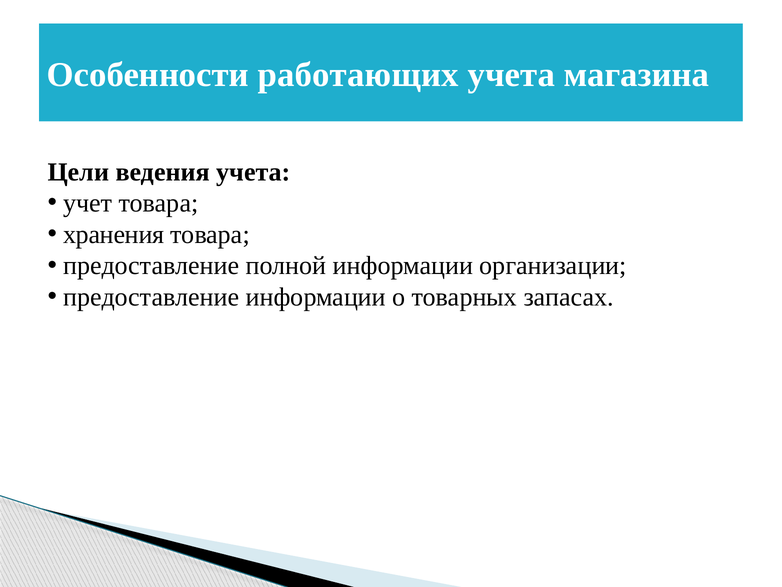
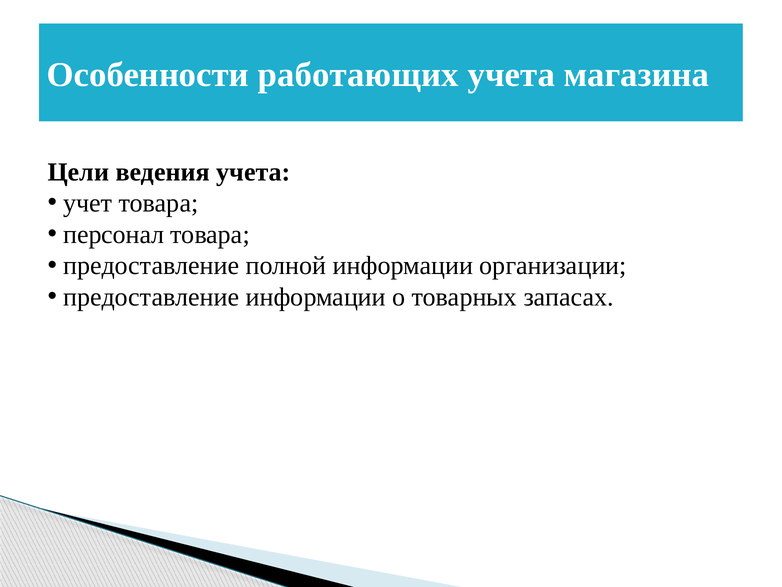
хранения: хранения -> персонал
